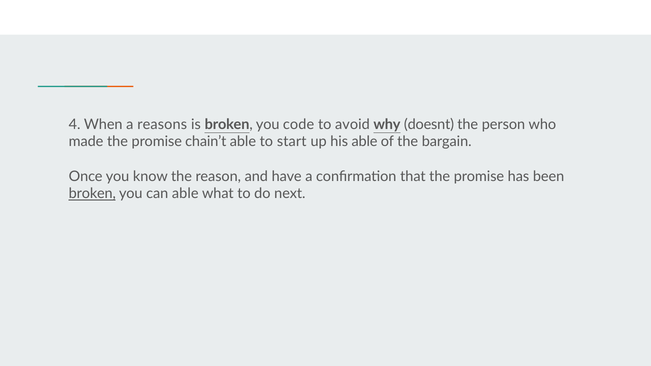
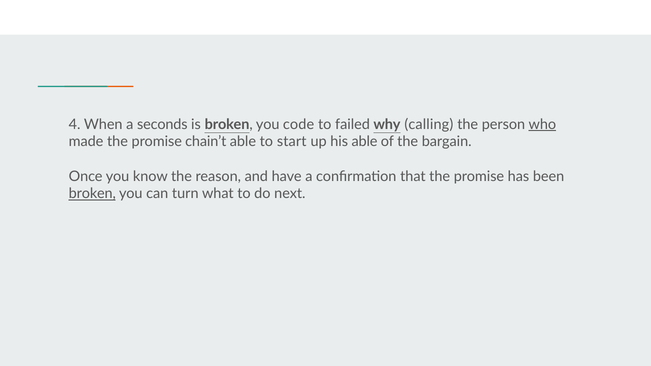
reasons: reasons -> seconds
avoid: avoid -> failed
doesnt: doesnt -> calling
who underline: none -> present
can able: able -> turn
